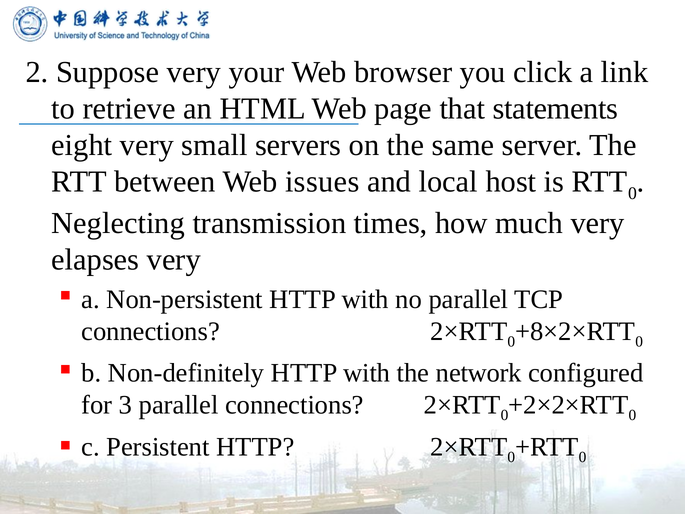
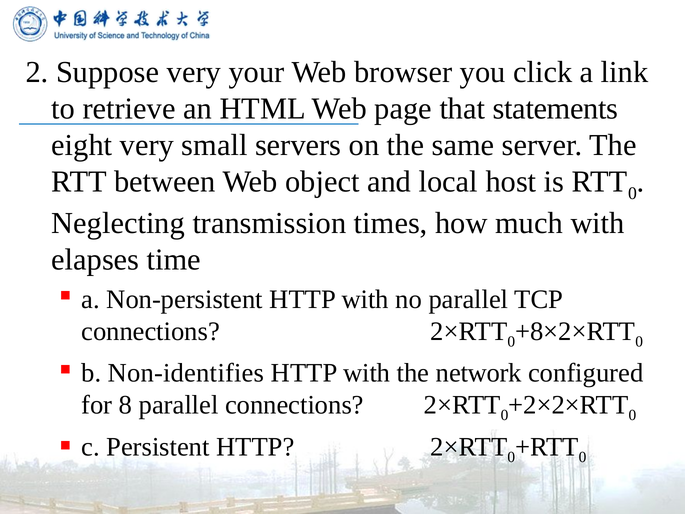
issues: issues -> object
much very: very -> with
elapses very: very -> time
Non-definitely: Non-definitely -> Non-identifies
3: 3 -> 8
